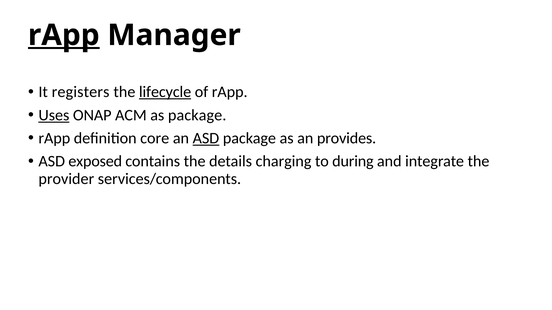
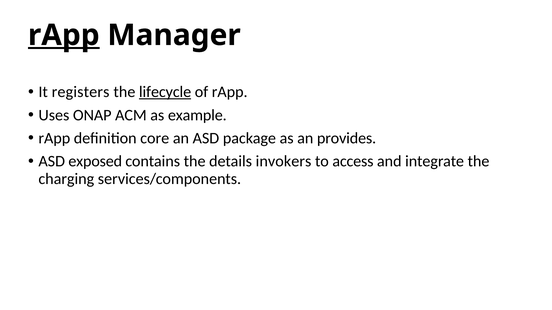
Uses underline: present -> none
as package: package -> example
ASD at (206, 138) underline: present -> none
charging: charging -> invokers
during: during -> access
provider: provider -> charging
